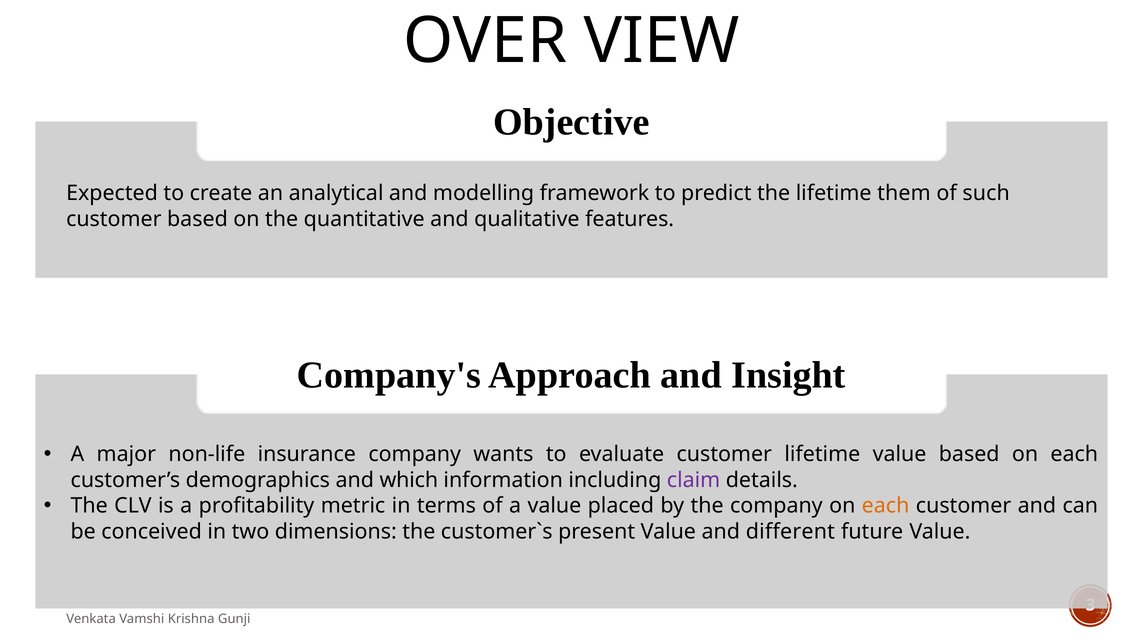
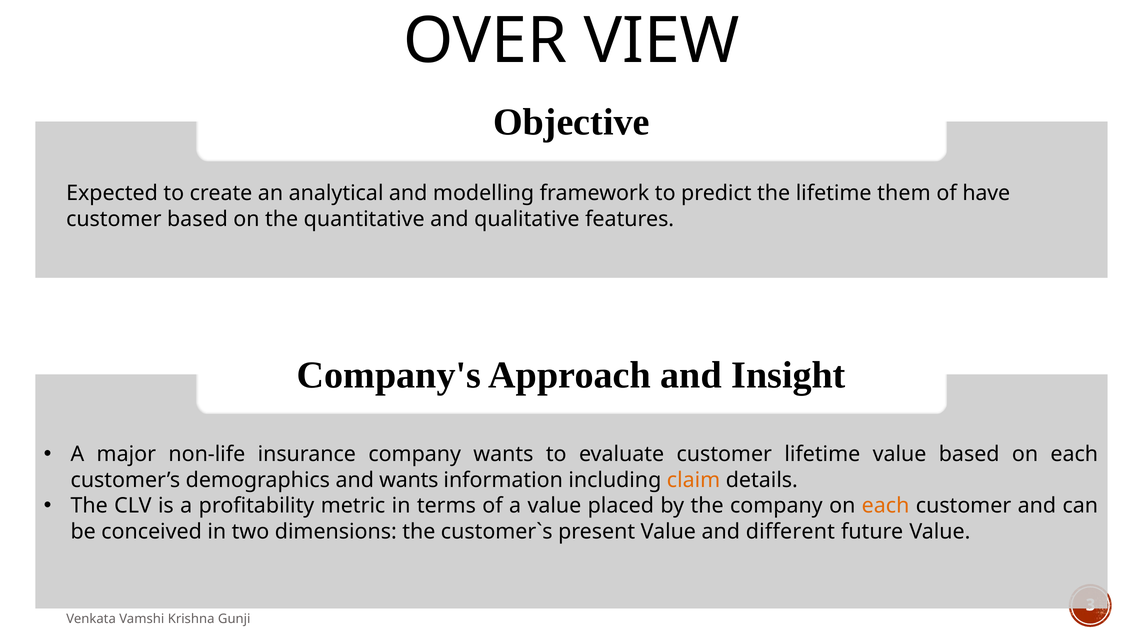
such: such -> have
and which: which -> wants
claim colour: purple -> orange
